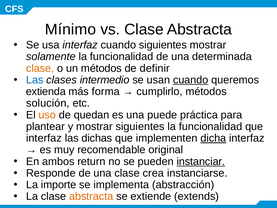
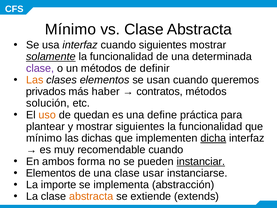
solamente underline: none -> present
clase at (40, 68) colour: orange -> purple
Las at (35, 80) colour: blue -> orange
clases intermedio: intermedio -> elementos
cuando at (191, 80) underline: present -> none
extienda: extienda -> privados
forma: forma -> haber
cumplirlo: cumplirlo -> contratos
puede: puede -> define
interfaz at (44, 138): interfaz -> mínimo
recomendable original: original -> cuando
return: return -> forma
Responde at (51, 173): Responde -> Elementos
crea: crea -> usar
